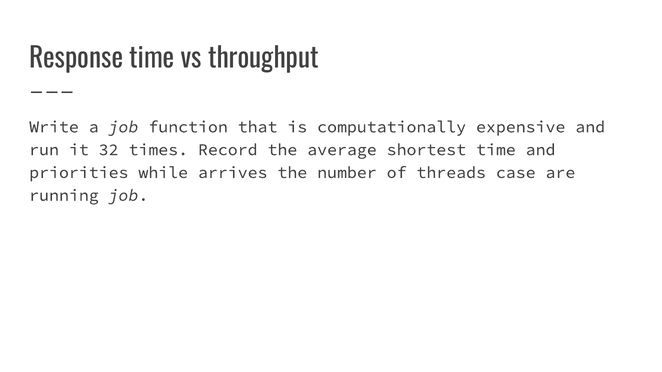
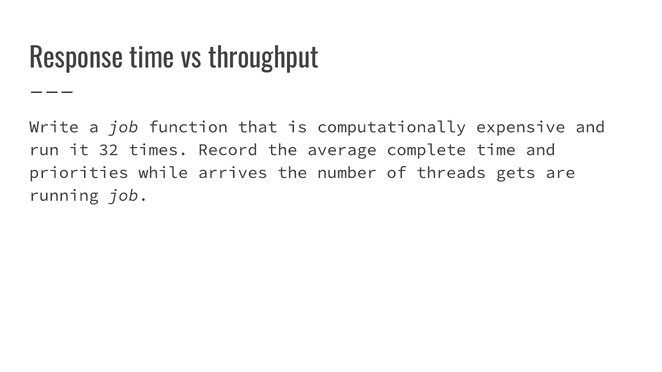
shortest: shortest -> complete
case: case -> gets
